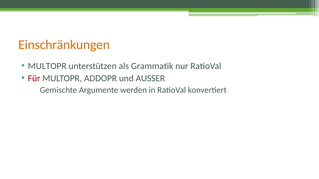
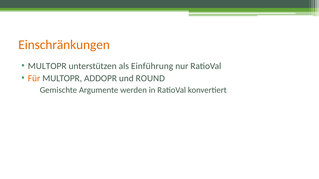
Grammatik: Grammatik -> Einführung
Für colour: red -> orange
AUSSER: AUSSER -> ROUND
